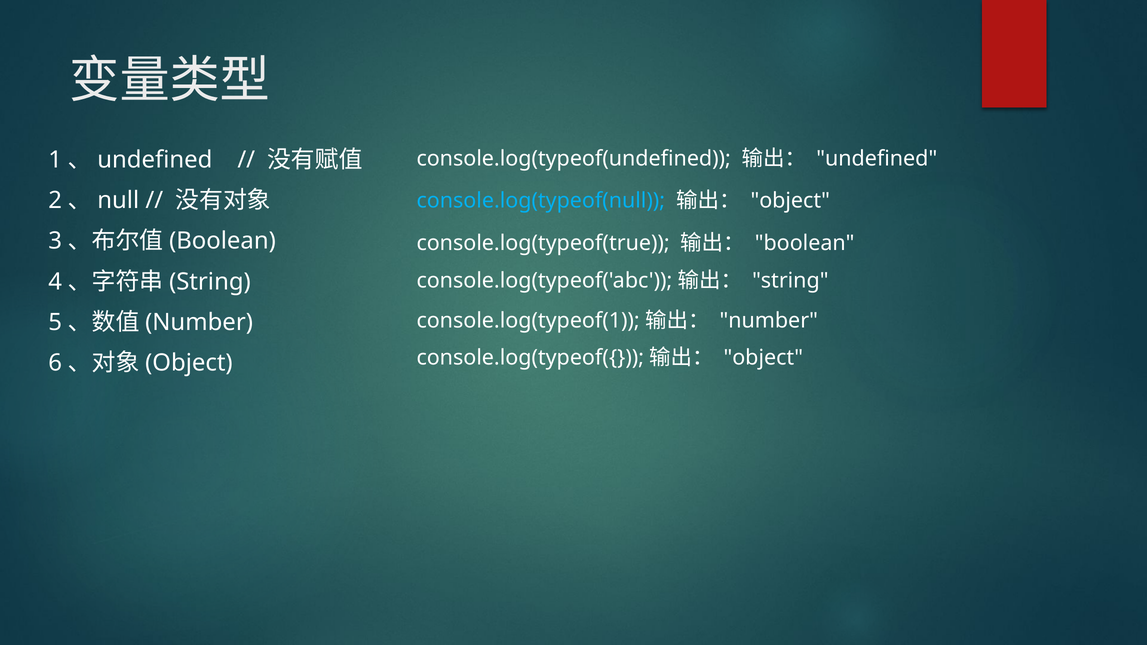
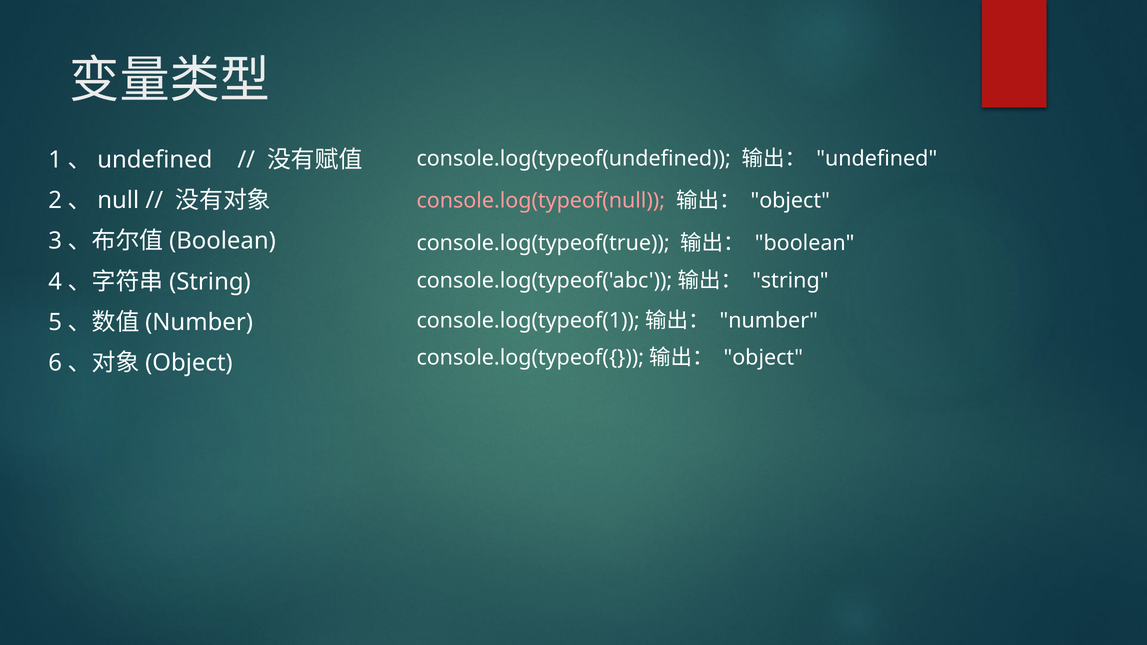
console.log(typeof(null colour: light blue -> pink
